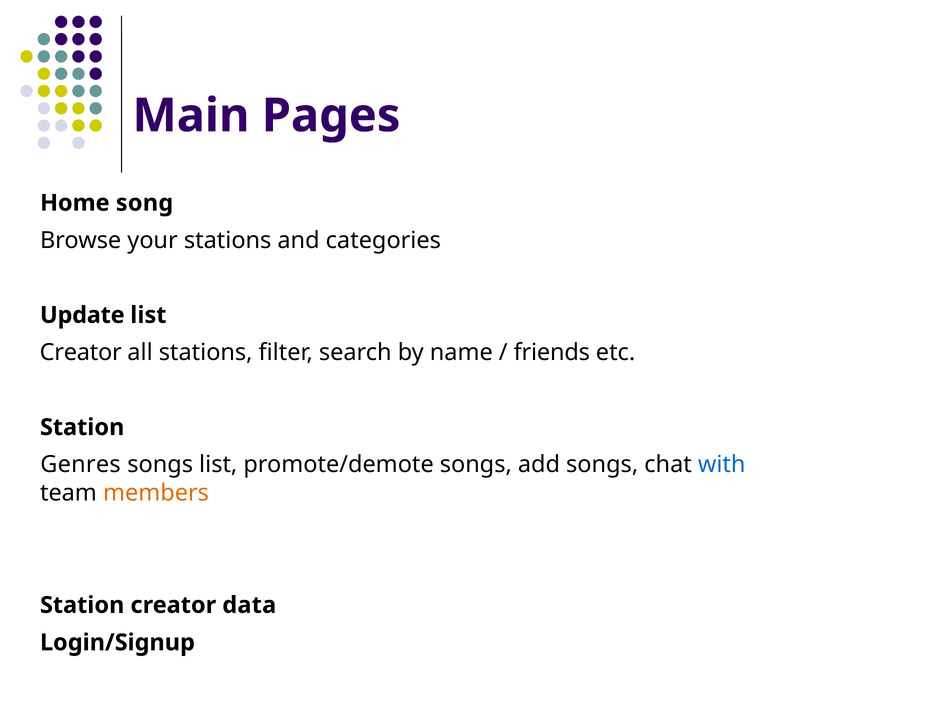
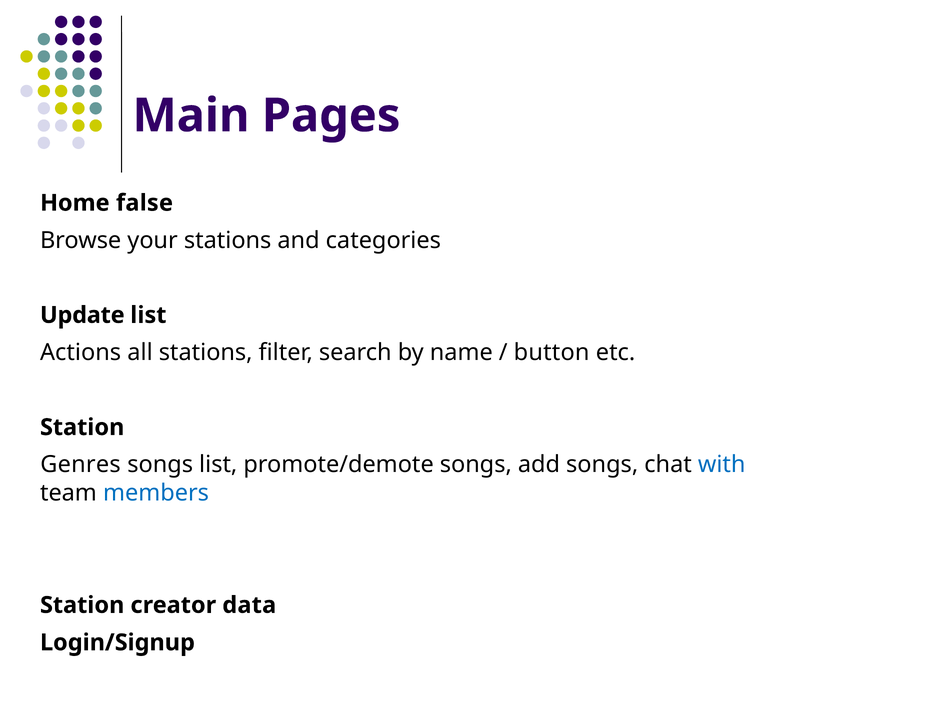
song: song -> false
Creator at (81, 352): Creator -> Actions
friends: friends -> button
members colour: orange -> blue
